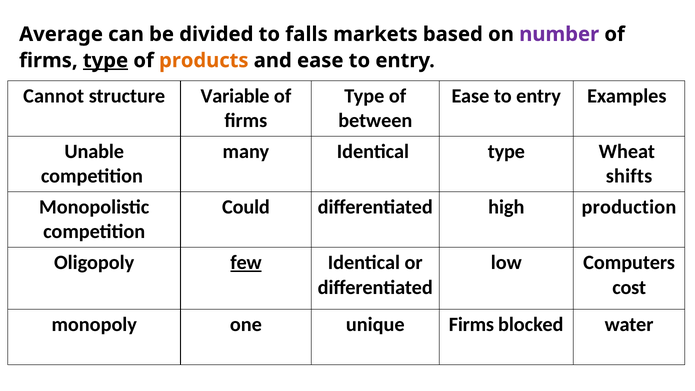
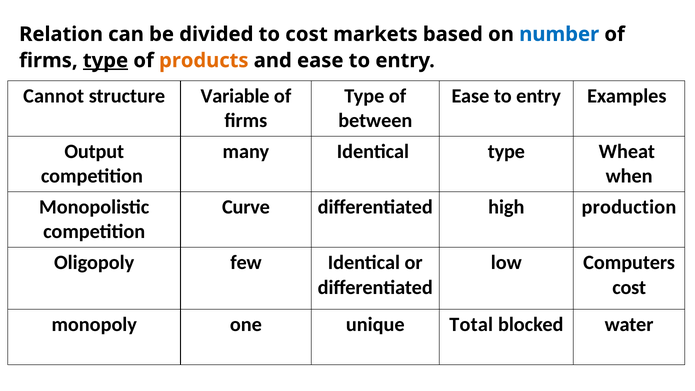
Average: Average -> Relation
to falls: falls -> cost
number colour: purple -> blue
Unable: Unable -> Output
shifts: shifts -> when
Could: Could -> Curve
few underline: present -> none
unique Firms: Firms -> Total
